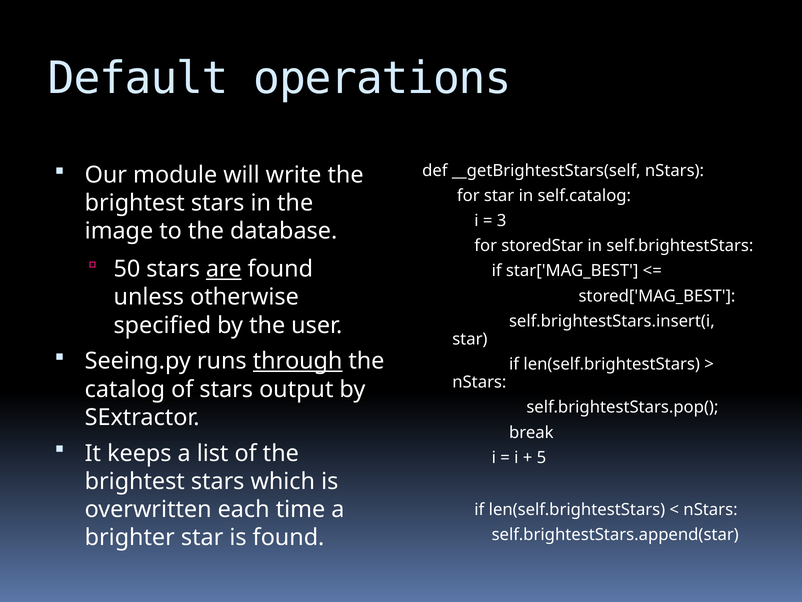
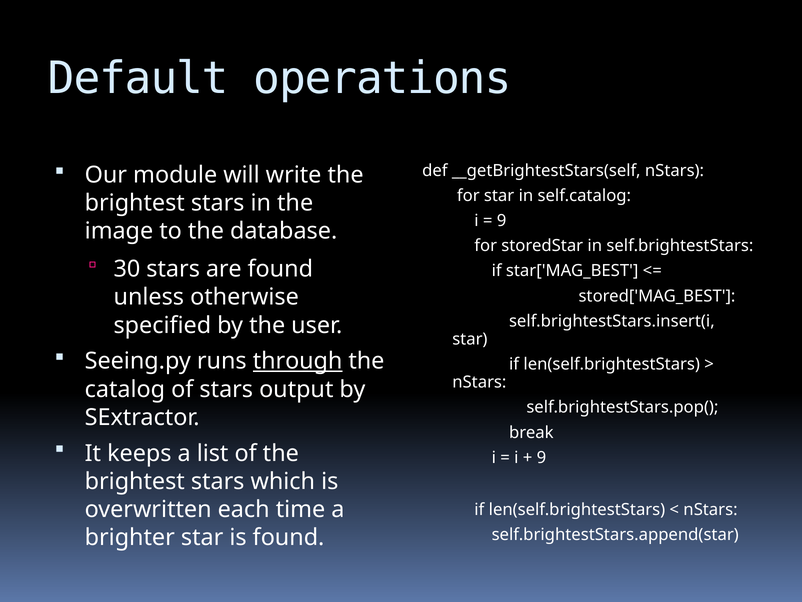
3 at (502, 221): 3 -> 9
50: 50 -> 30
are underline: present -> none
5 at (541, 457): 5 -> 9
